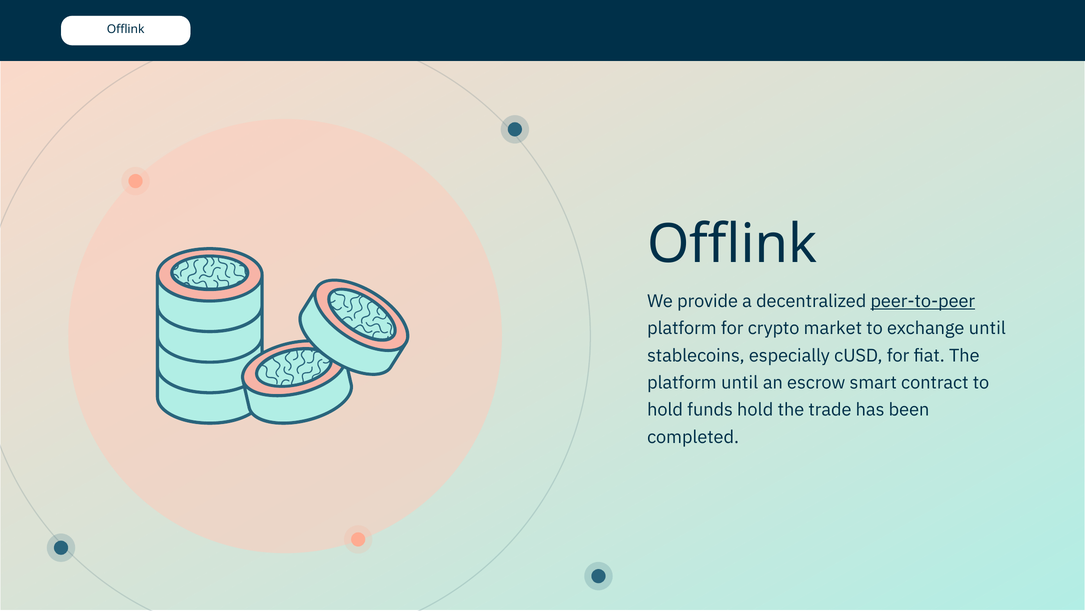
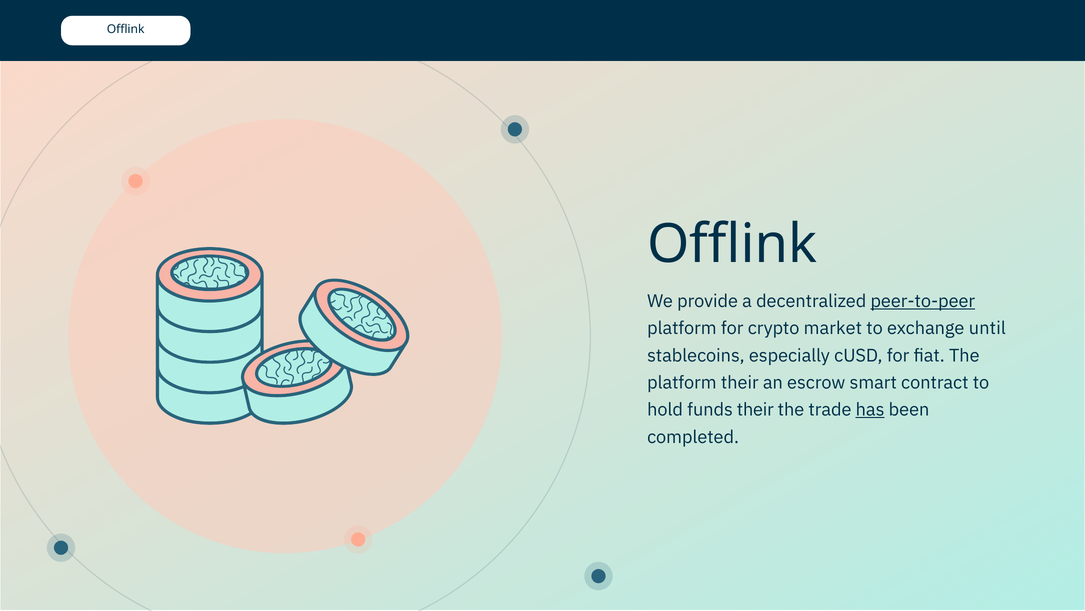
platform until: until -> their
funds hold: hold -> their
has underline: none -> present
